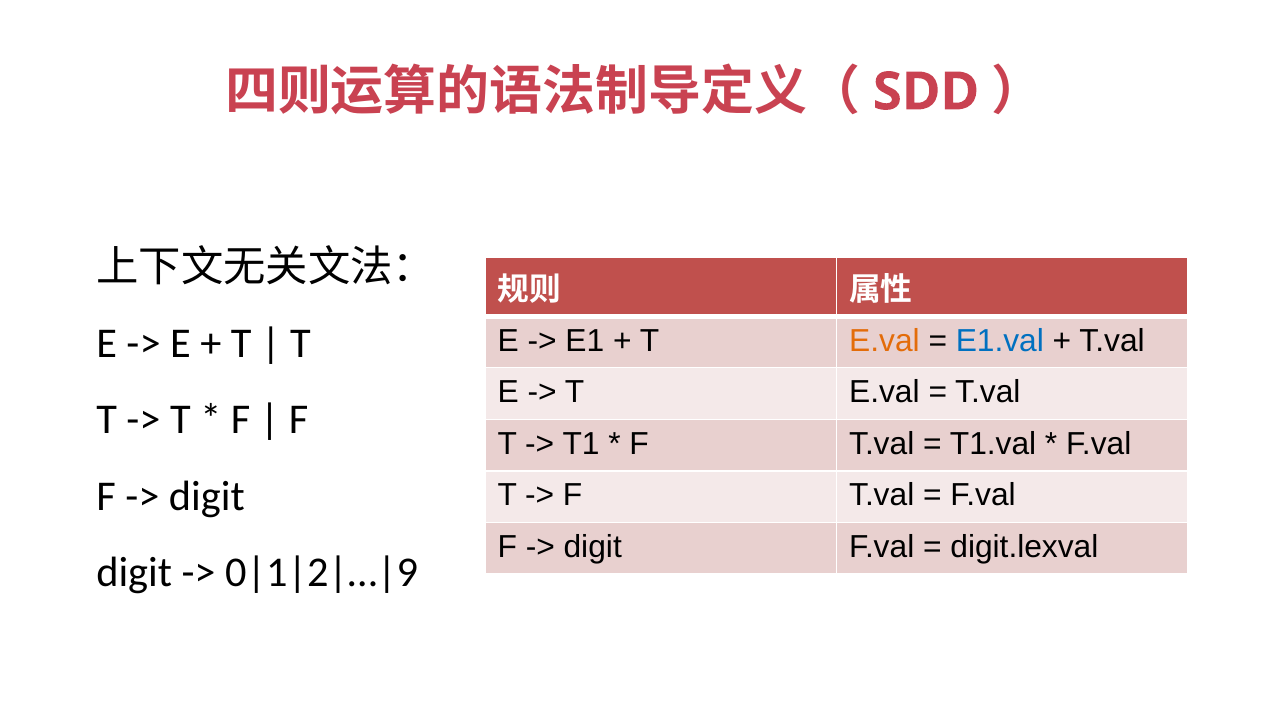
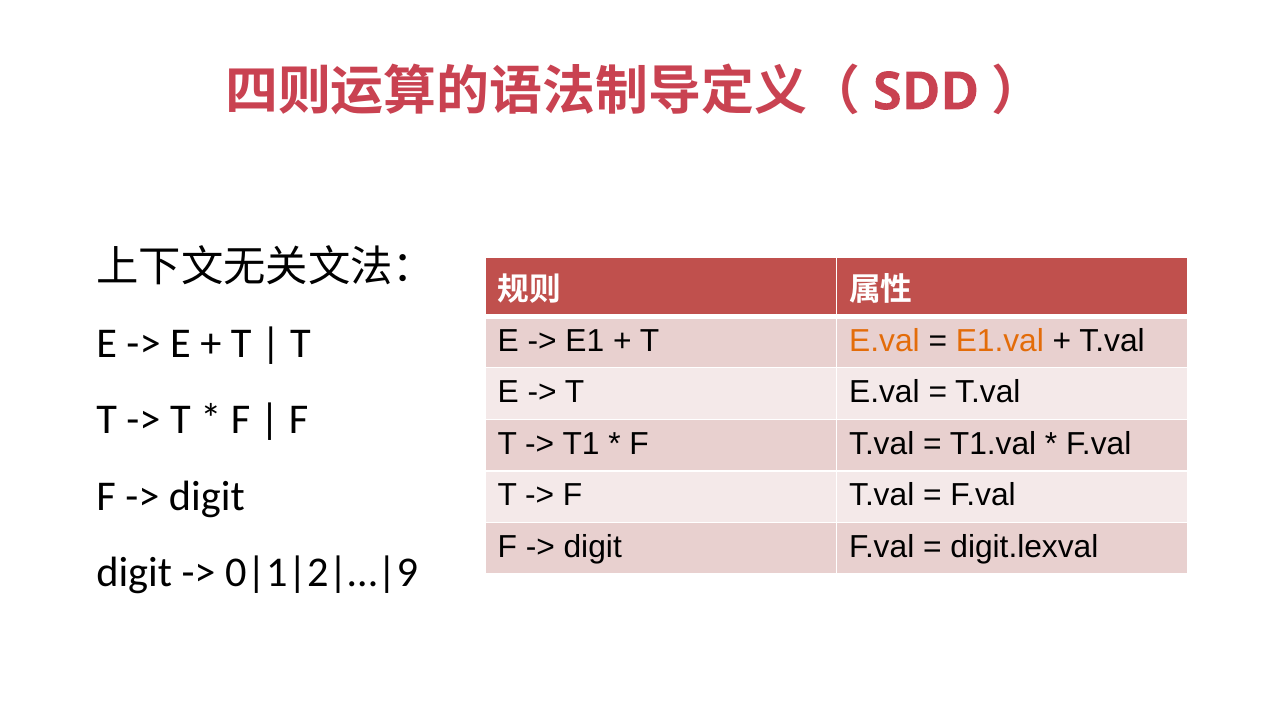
E1.val colour: blue -> orange
